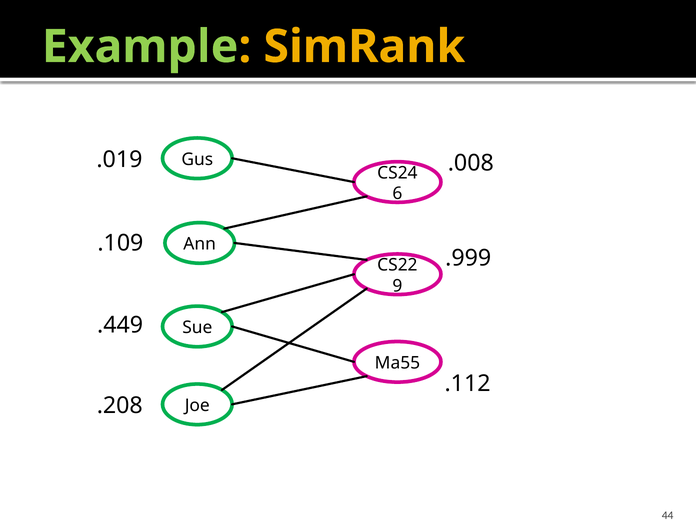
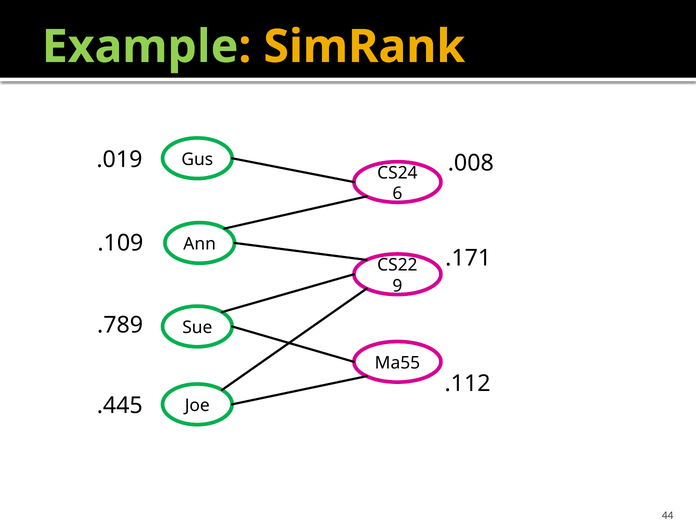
.999: .999 -> .171
.449: .449 -> .789
.208: .208 -> .445
